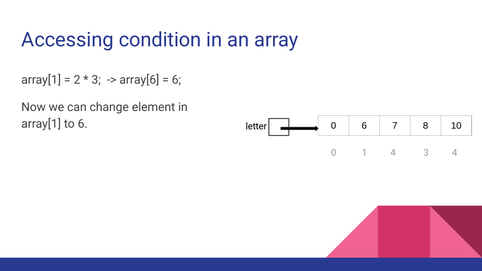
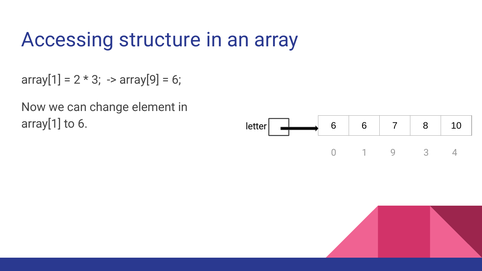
condition: condition -> structure
array[6: array[6 -> array[9
to 6 0: 0 -> 6
1 4: 4 -> 9
